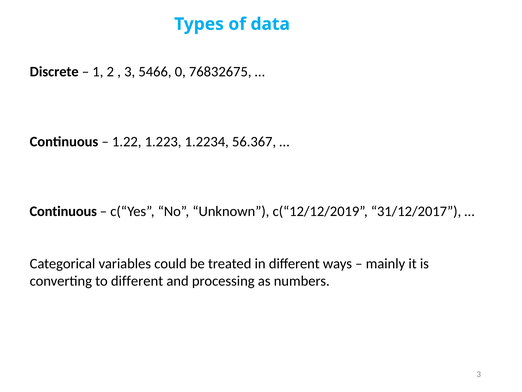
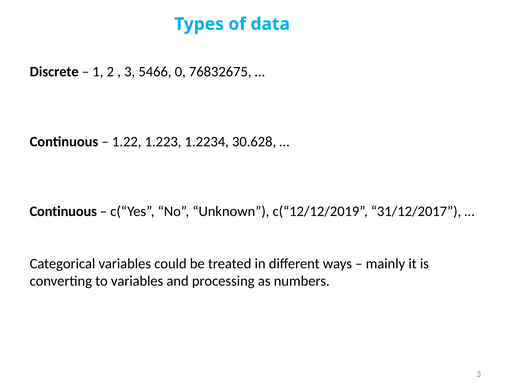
56.367: 56.367 -> 30.628
to different: different -> variables
